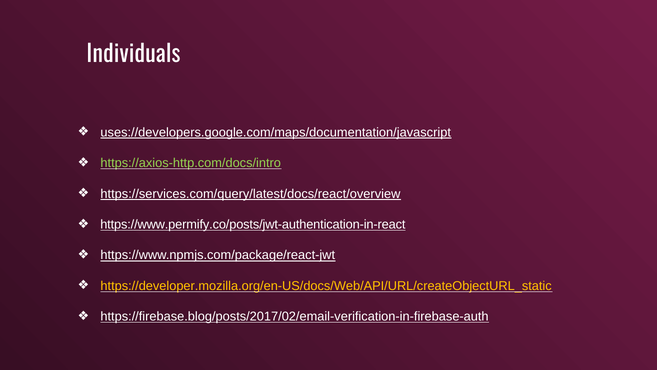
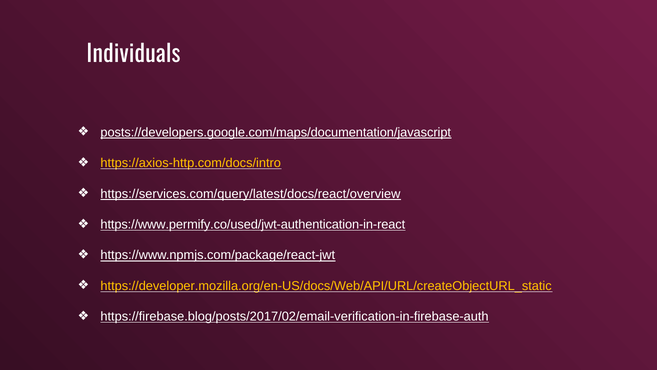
uses://developers.google.com/maps/documentation/javascript: uses://developers.google.com/maps/documentation/javascript -> posts://developers.google.com/maps/documentation/javascript
https://axios-http.com/docs/intro colour: light green -> yellow
https://www.permify.co/posts/jwt-authentication-in-react: https://www.permify.co/posts/jwt-authentication-in-react -> https://www.permify.co/used/jwt-authentication-in-react
